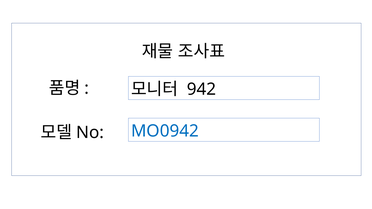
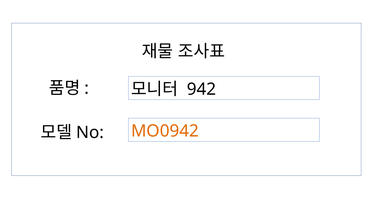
MO0942 colour: blue -> orange
